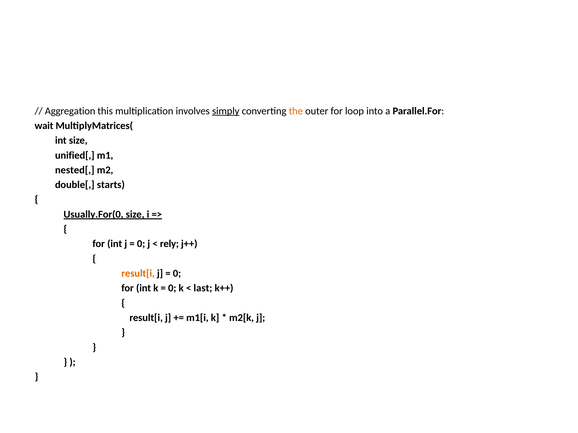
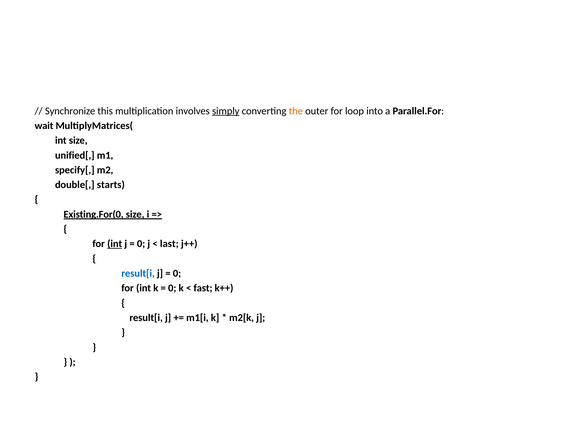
Aggregation: Aggregation -> Synchronize
nested[: nested[ -> specify[
Usually.For(0: Usually.For(0 -> Existing.For(0
int at (115, 244) underline: none -> present
rely: rely -> last
result[i at (138, 274) colour: orange -> blue
last: last -> fast
